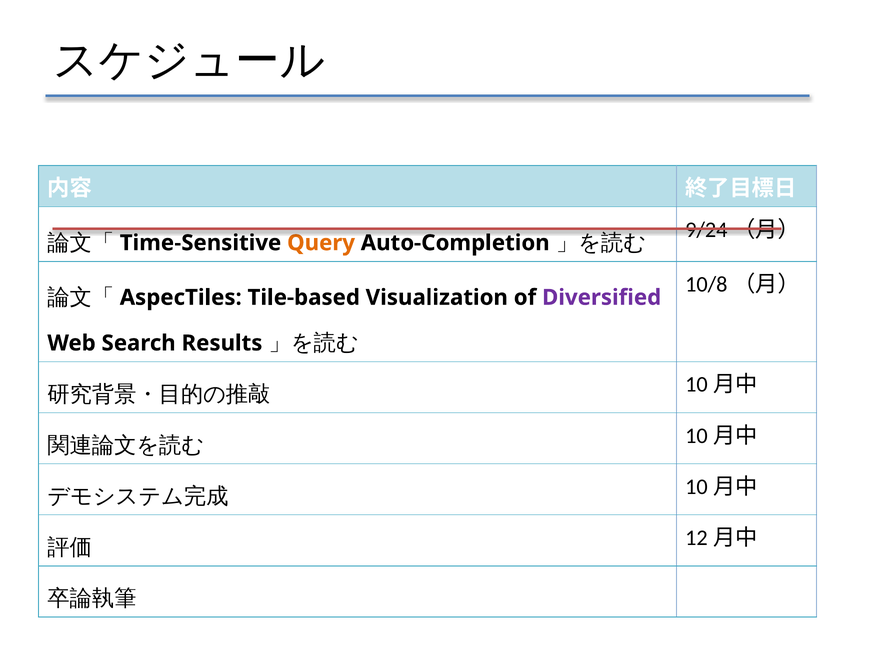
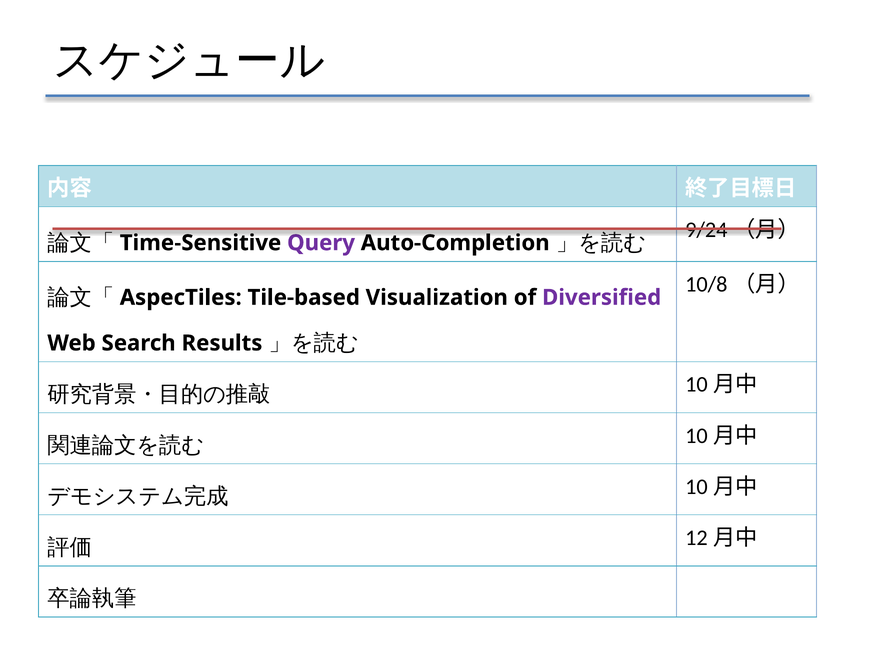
Query colour: orange -> purple
